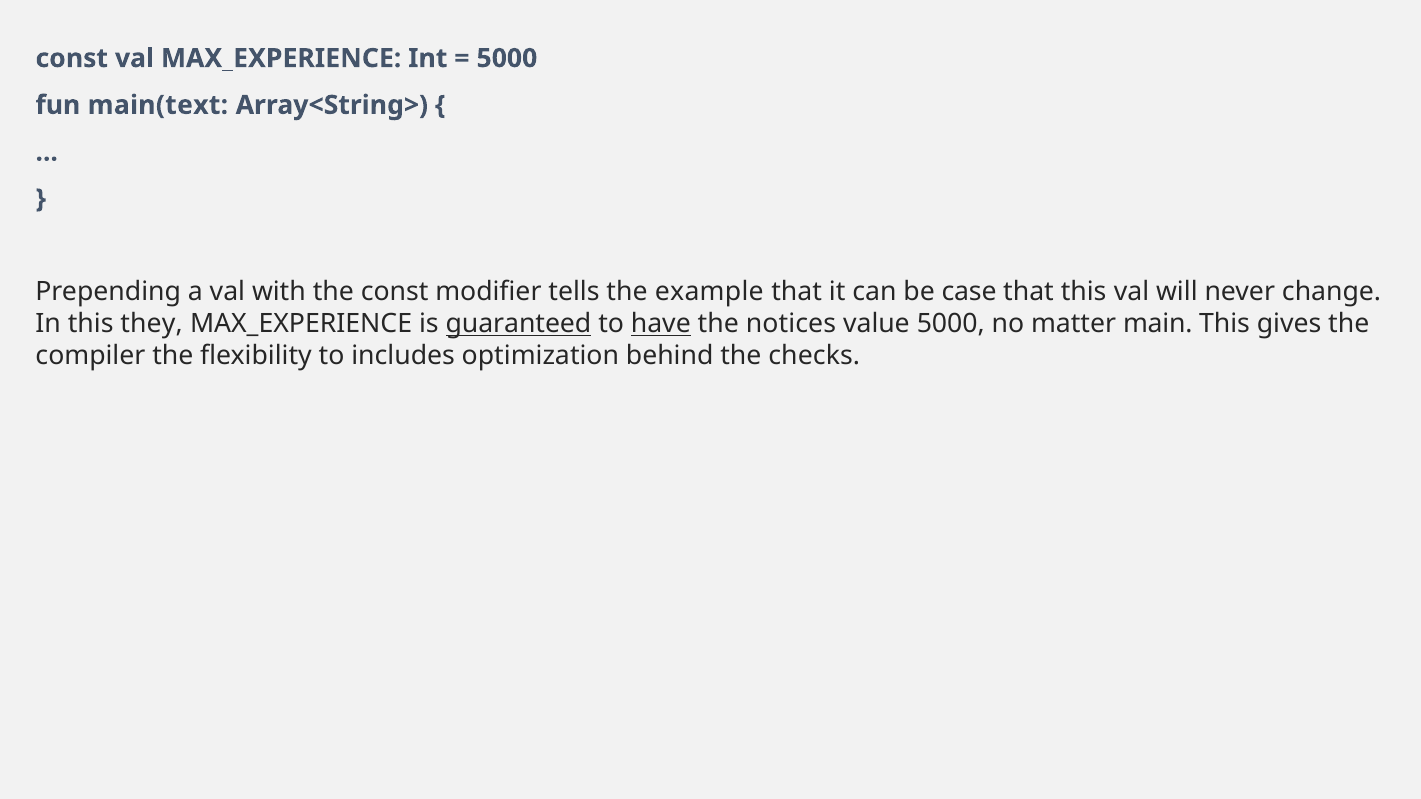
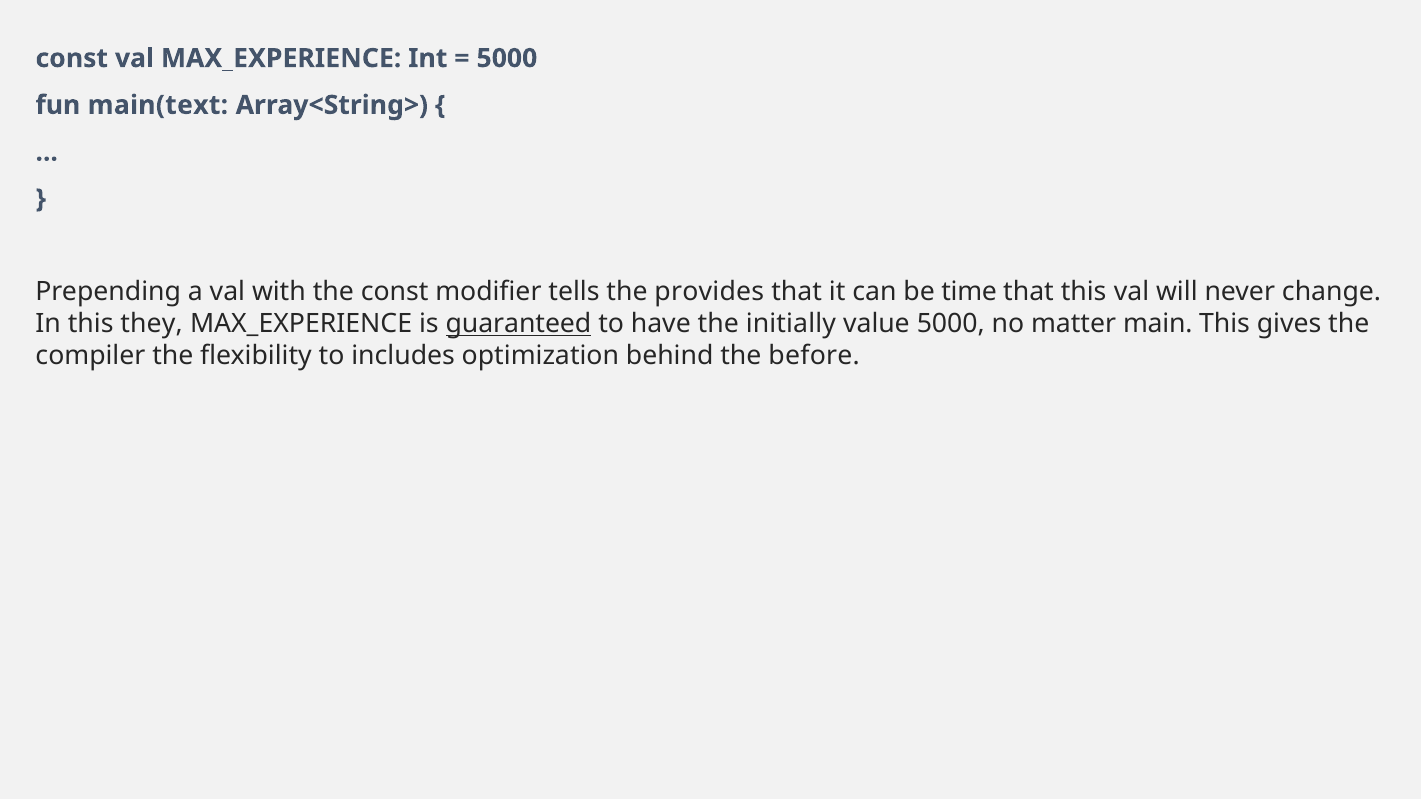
example: example -> provides
case: case -> time
have underline: present -> none
notices: notices -> initially
checks: checks -> before
